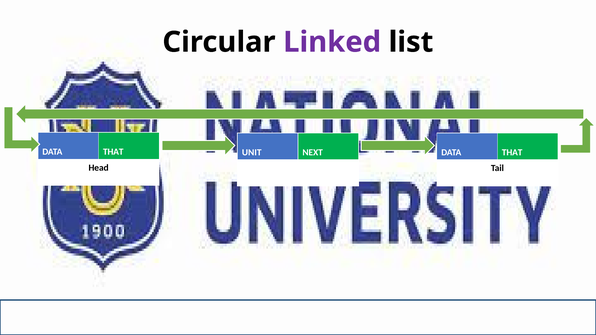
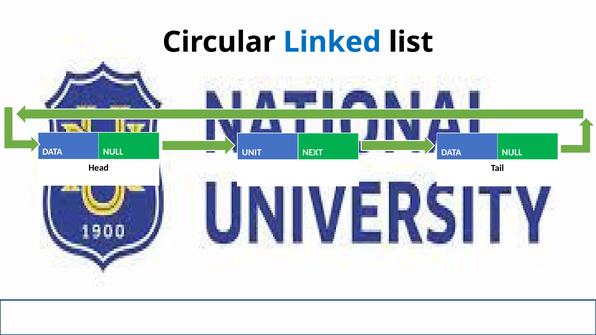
Linked colour: purple -> blue
THAT at (113, 152): THAT -> NULL
NEXT DATA THAT: THAT -> NULL
